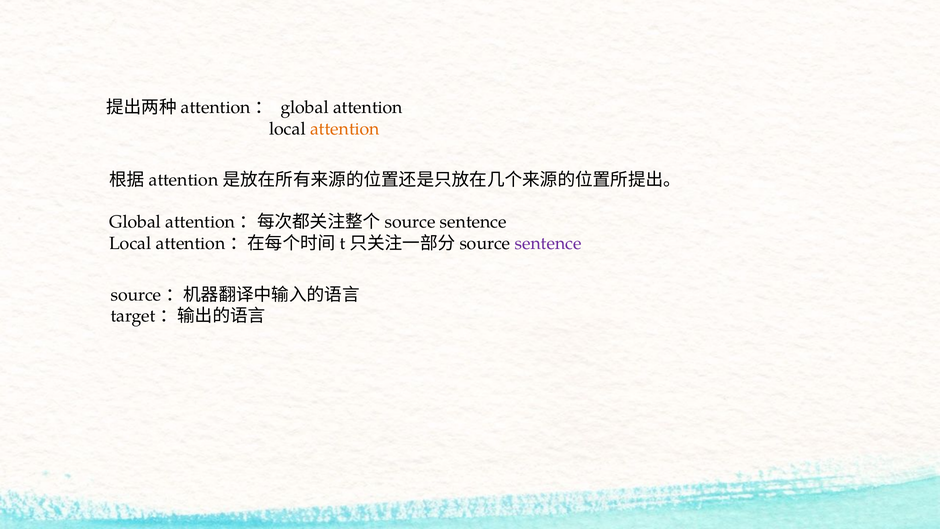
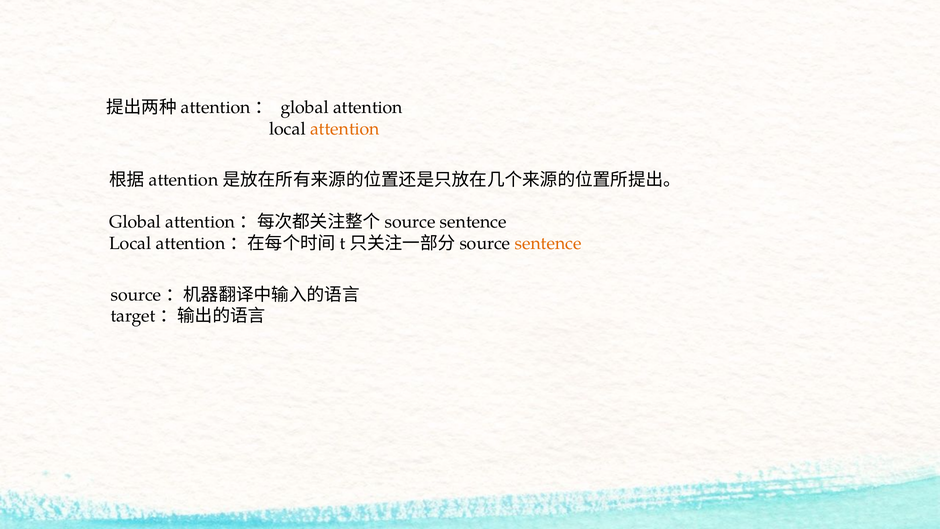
sentence at (548, 243) colour: purple -> orange
